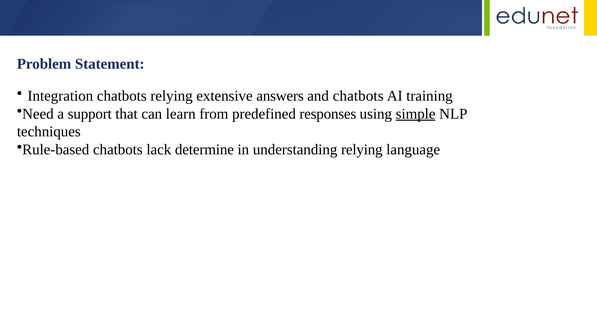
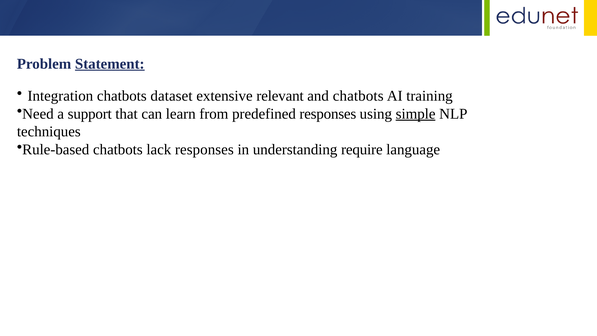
Statement underline: none -> present
chatbots relying: relying -> dataset
answers: answers -> relevant
lack determine: determine -> responses
understanding relying: relying -> require
